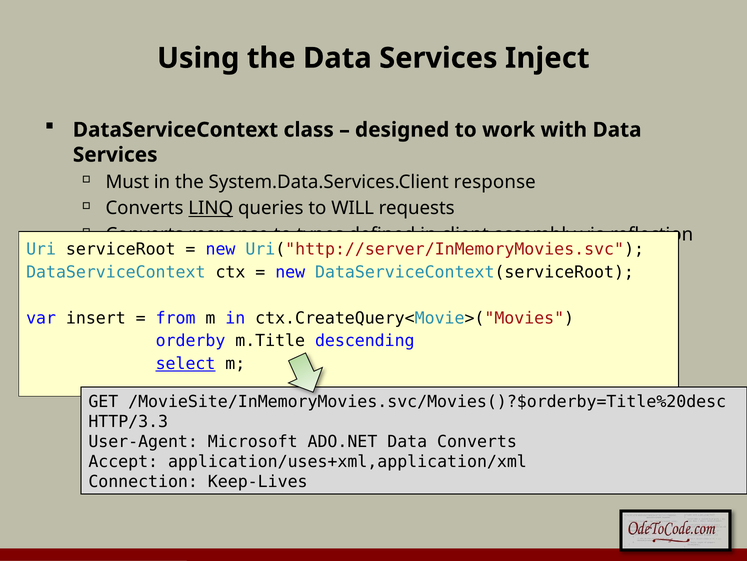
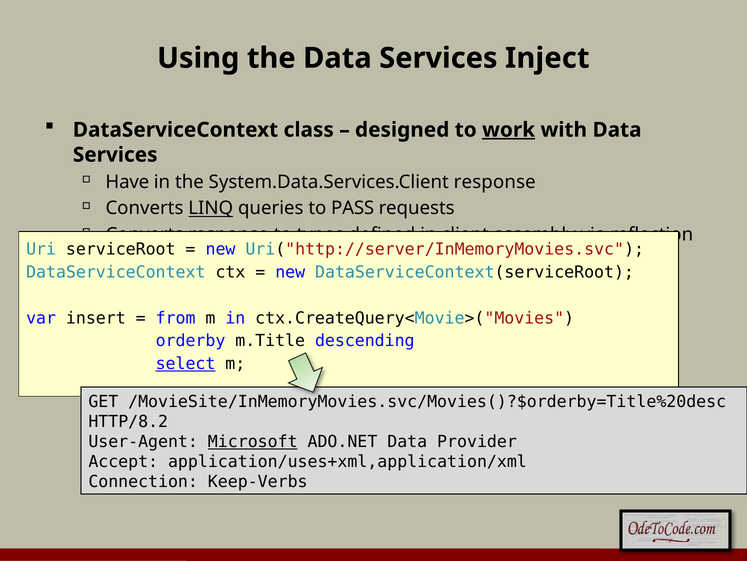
work underline: none -> present
Must: Must -> Have
WILL: WILL -> PASS
HTTP/3.3: HTTP/3.3 -> HTTP/8.2
Microsoft underline: none -> present
Data Converts: Converts -> Provider
Keep-Lives: Keep-Lives -> Keep-Verbs
